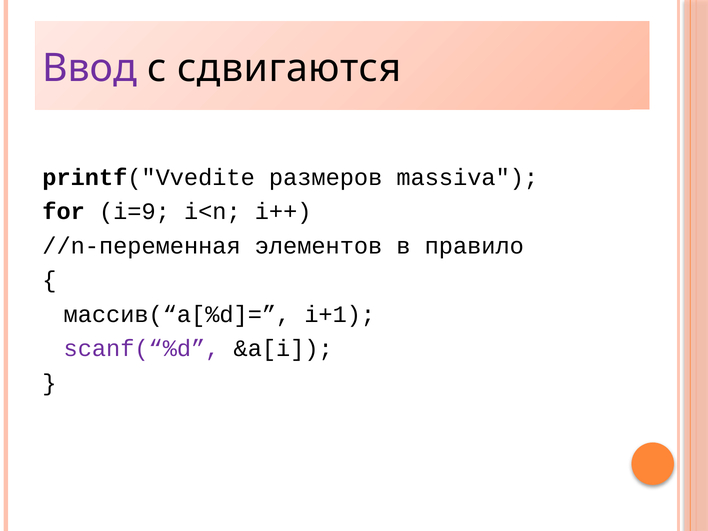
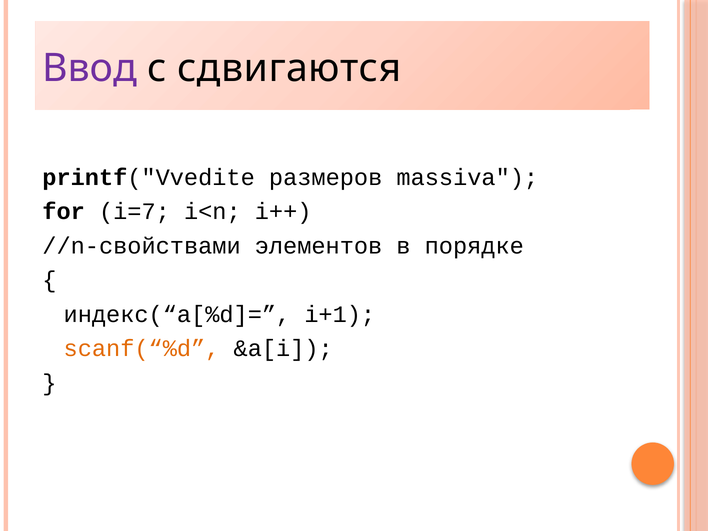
i=9: i=9 -> i=7
//n-переменная: //n-переменная -> //n-свойствами
правило: правило -> порядке
массив(“a[%d]=: массив(“a[%d]= -> индекс(“a[%d]=
scanf(“%d colour: purple -> orange
